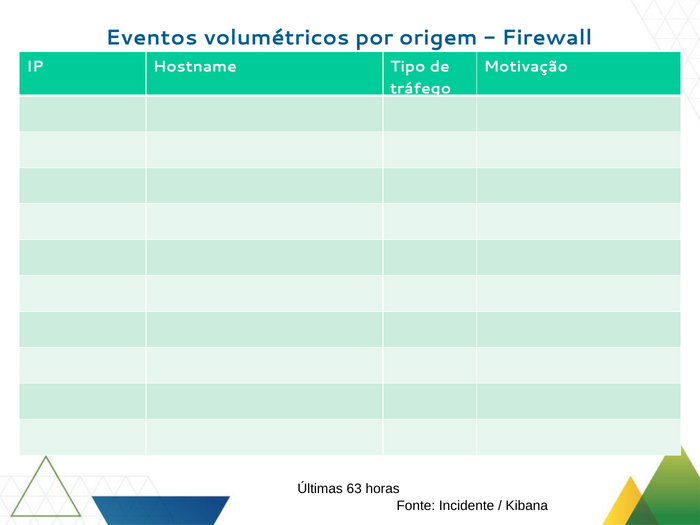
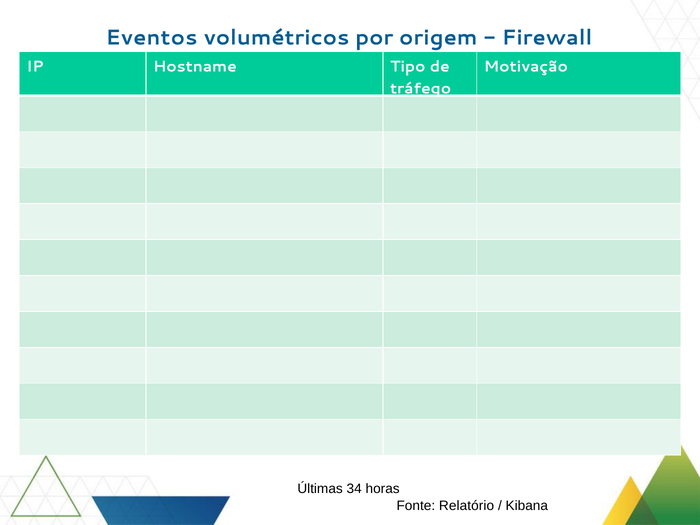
63: 63 -> 34
Incidente: Incidente -> Relatório
